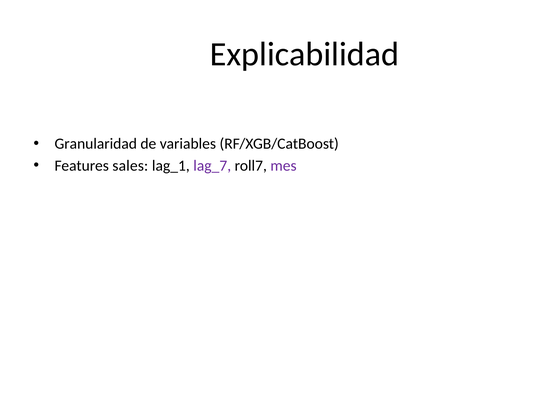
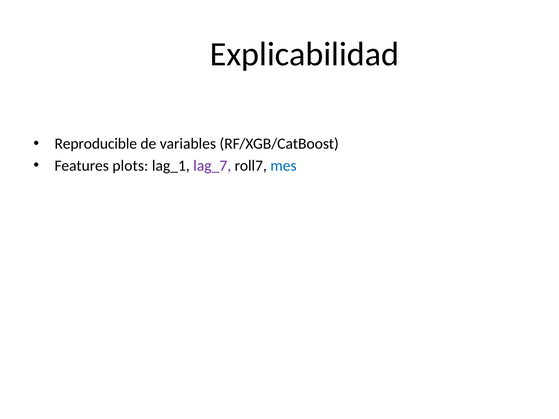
Granularidad: Granularidad -> Reproducible
sales: sales -> plots
mes colour: purple -> blue
